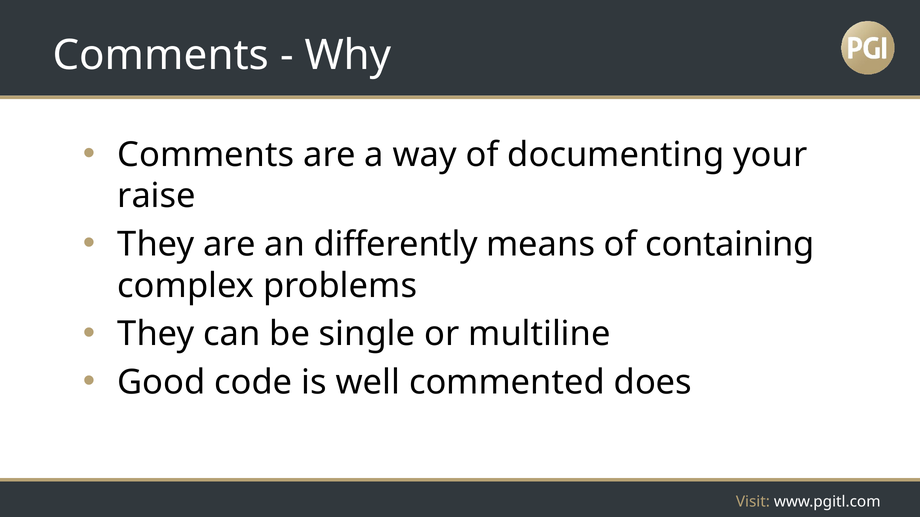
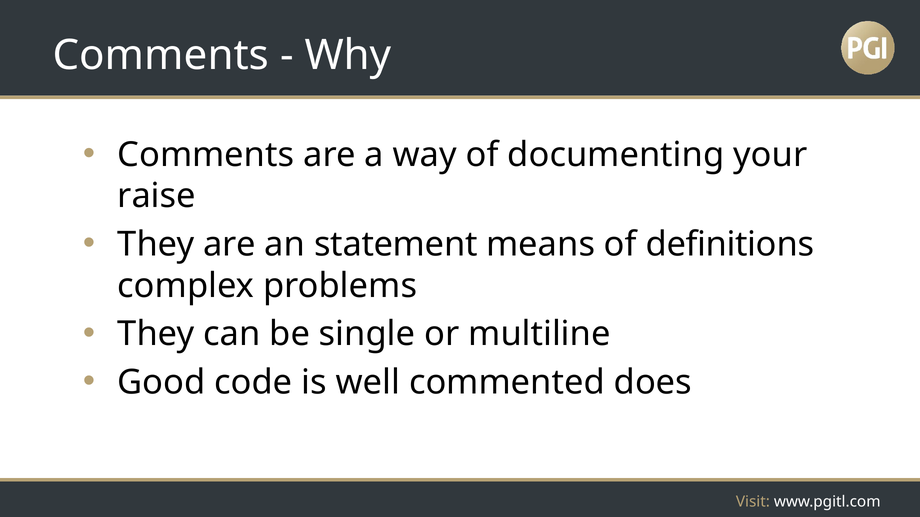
differently: differently -> statement
containing: containing -> definitions
